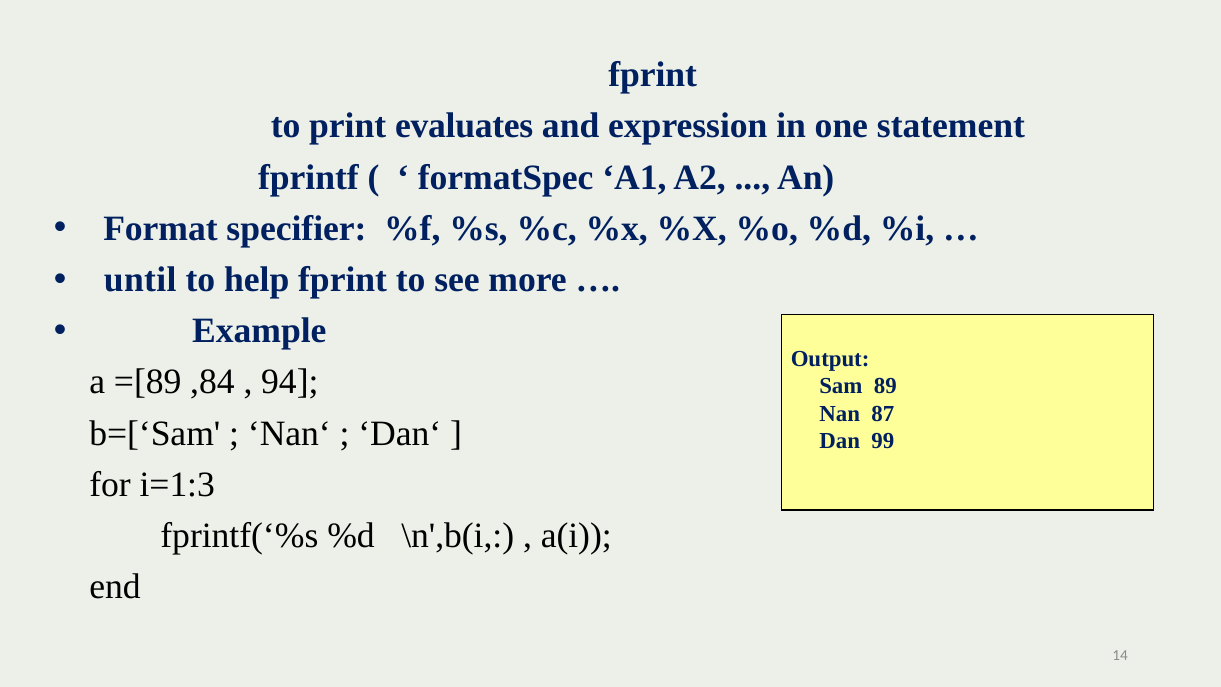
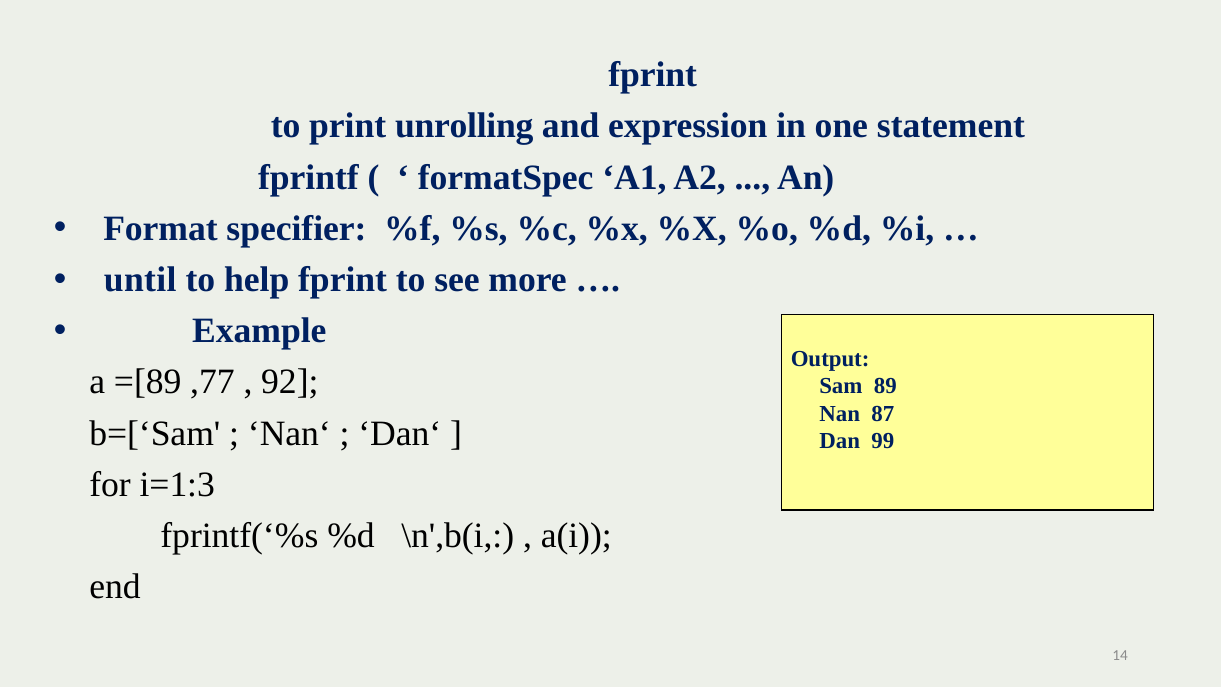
evaluates: evaluates -> unrolling
,84: ,84 -> ,77
94: 94 -> 92
